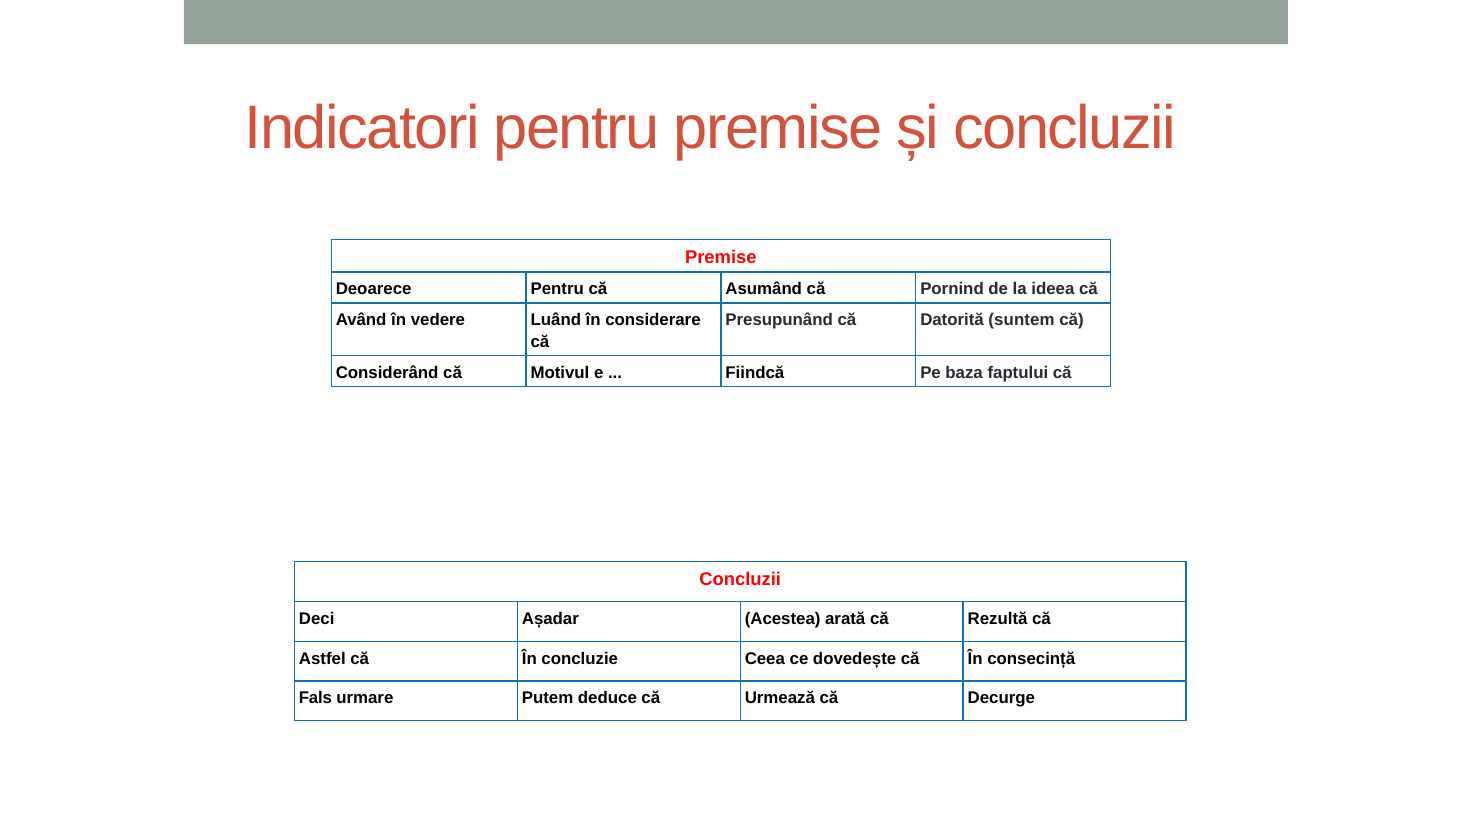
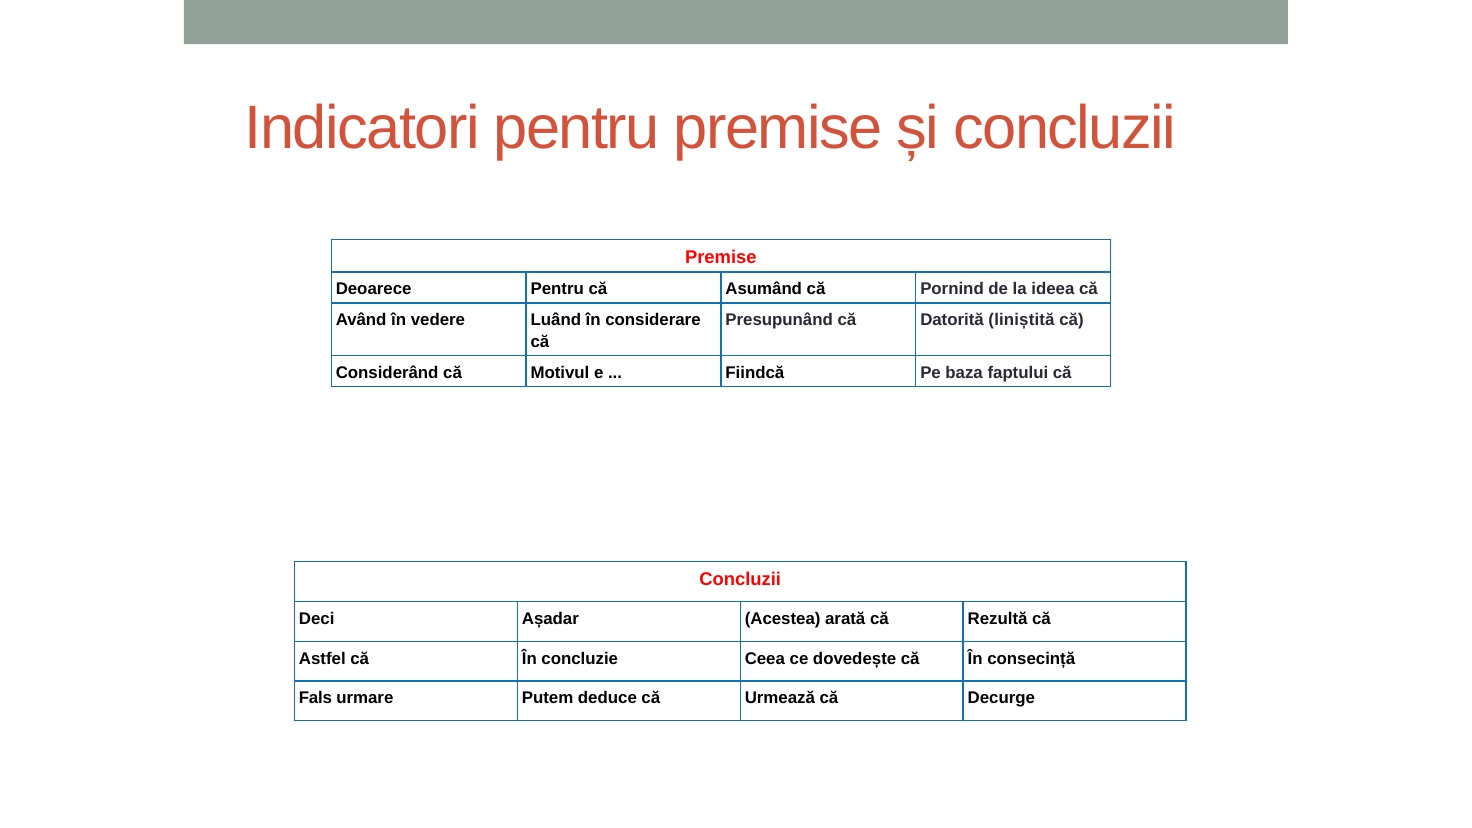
suntem: suntem -> liniștită
